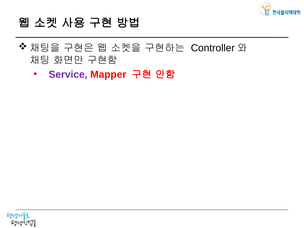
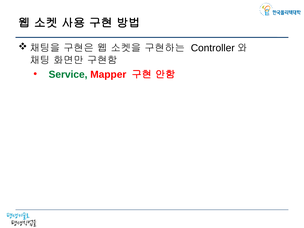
Service colour: purple -> green
